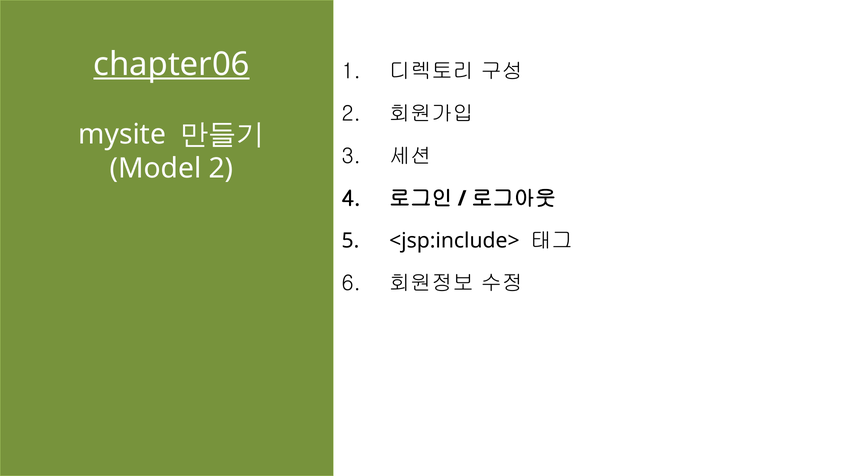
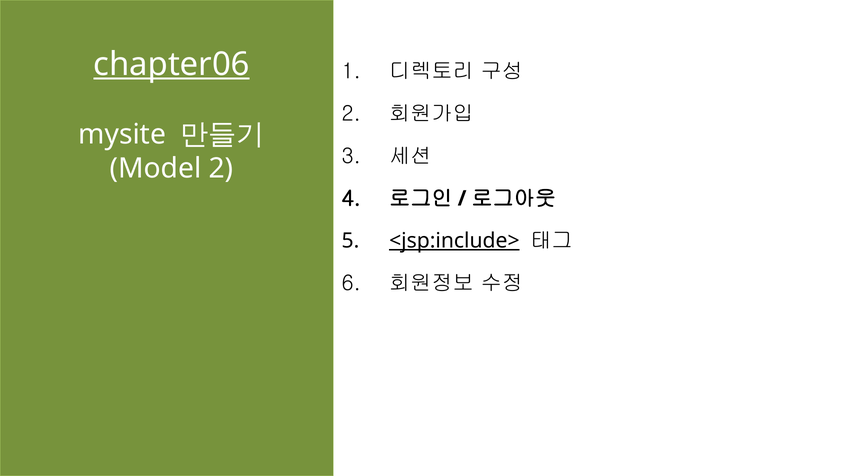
<jsp:include> underline: none -> present
